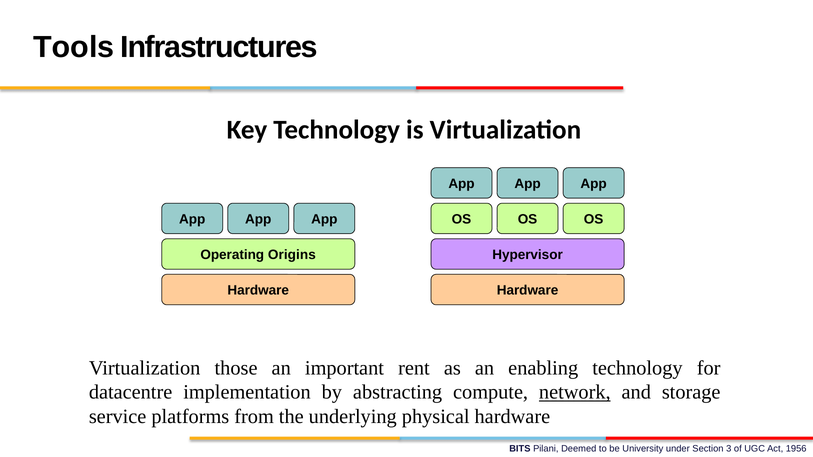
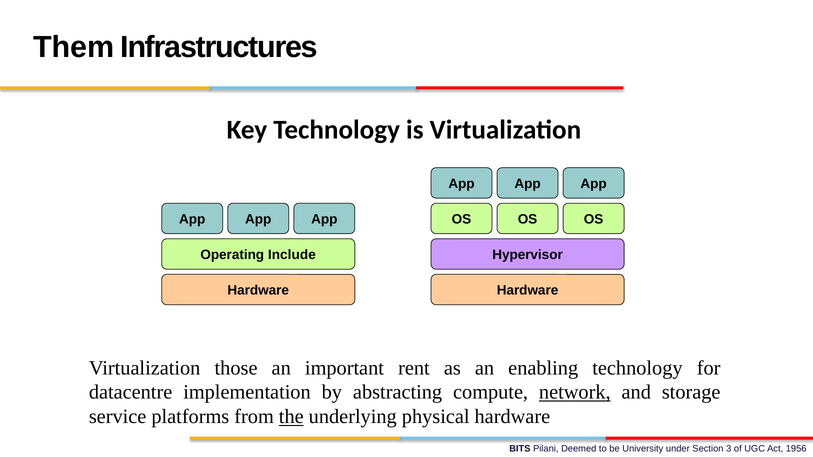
Tools: Tools -> Them
Origins: Origins -> Include
the underline: none -> present
